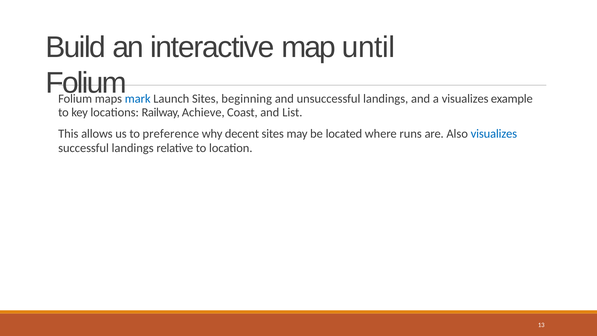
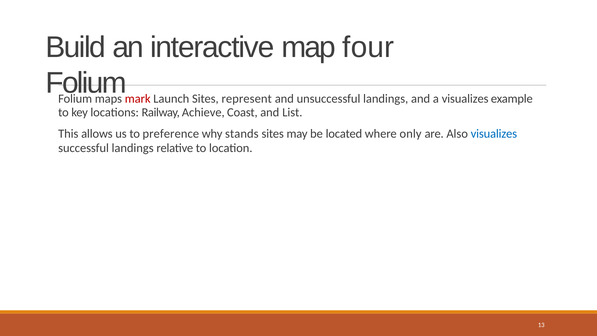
until: until -> four
mark colour: blue -> red
beginning: beginning -> represent
decent: decent -> stands
runs: runs -> only
